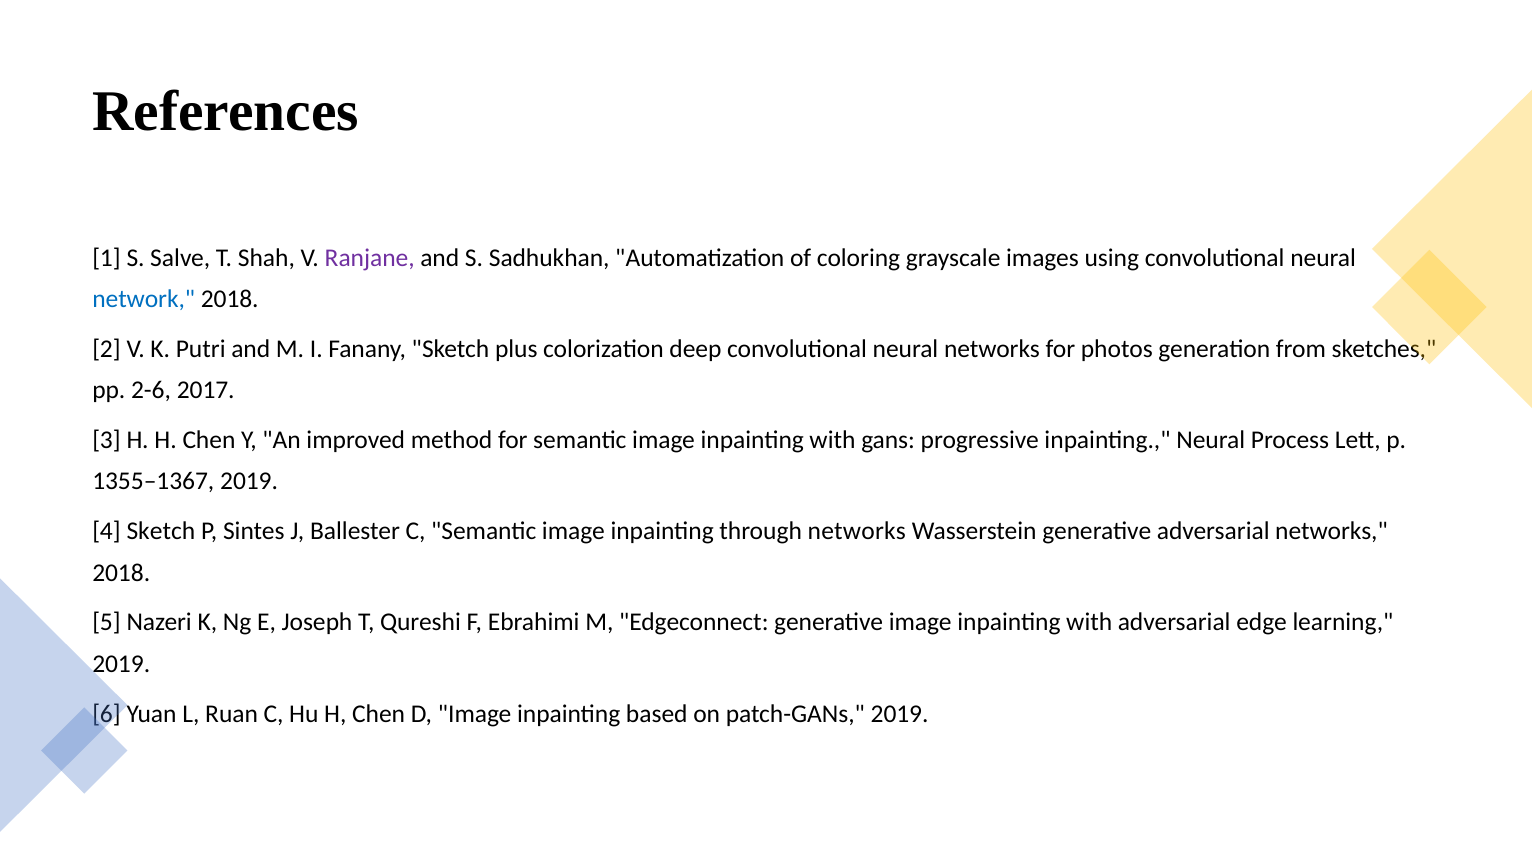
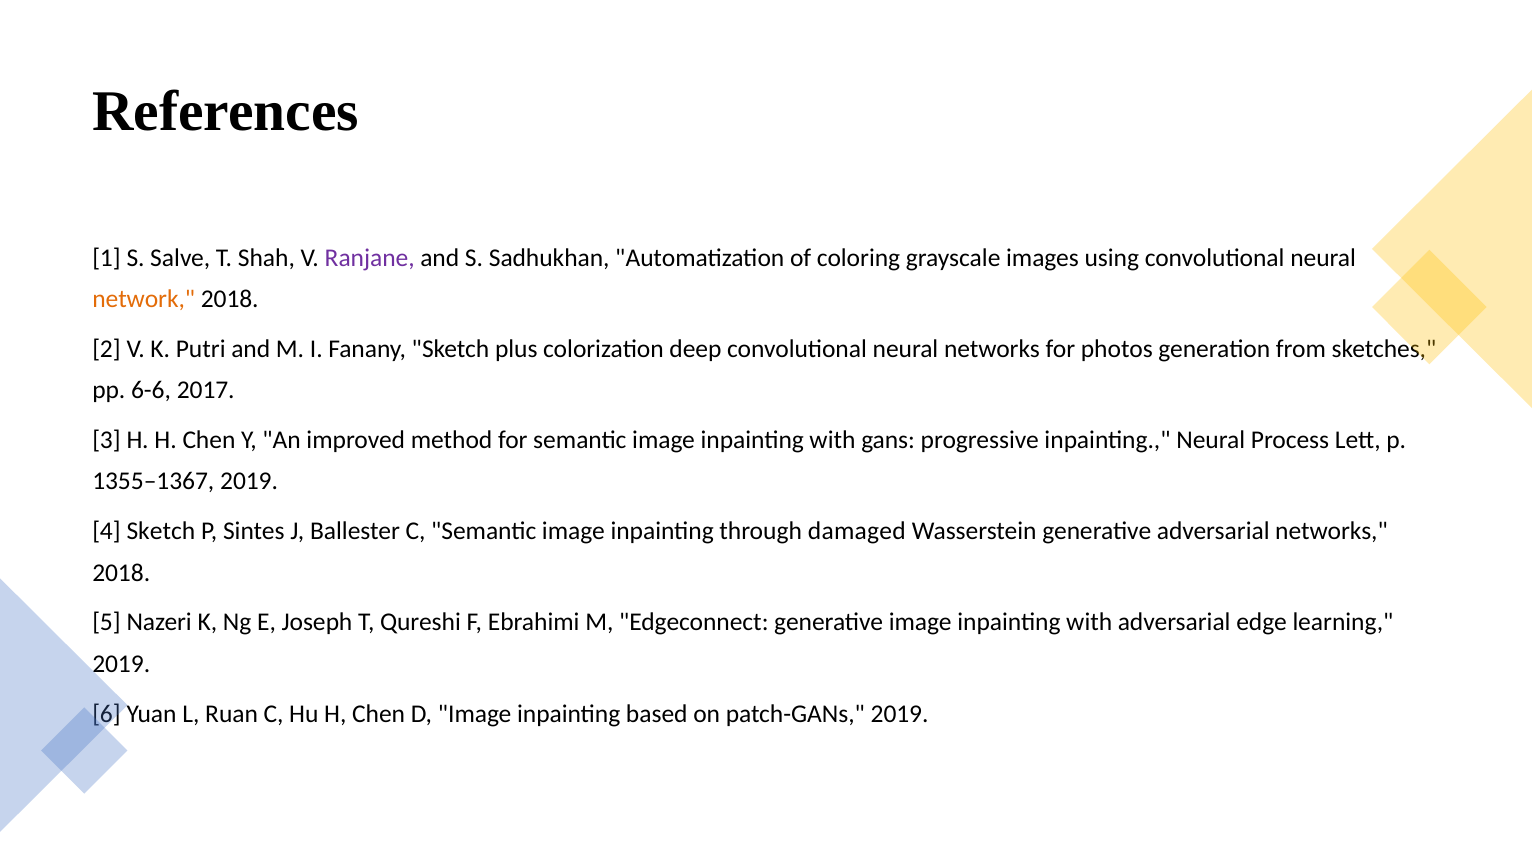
network colour: blue -> orange
2-6: 2-6 -> 6-6
through networks: networks -> damaged
